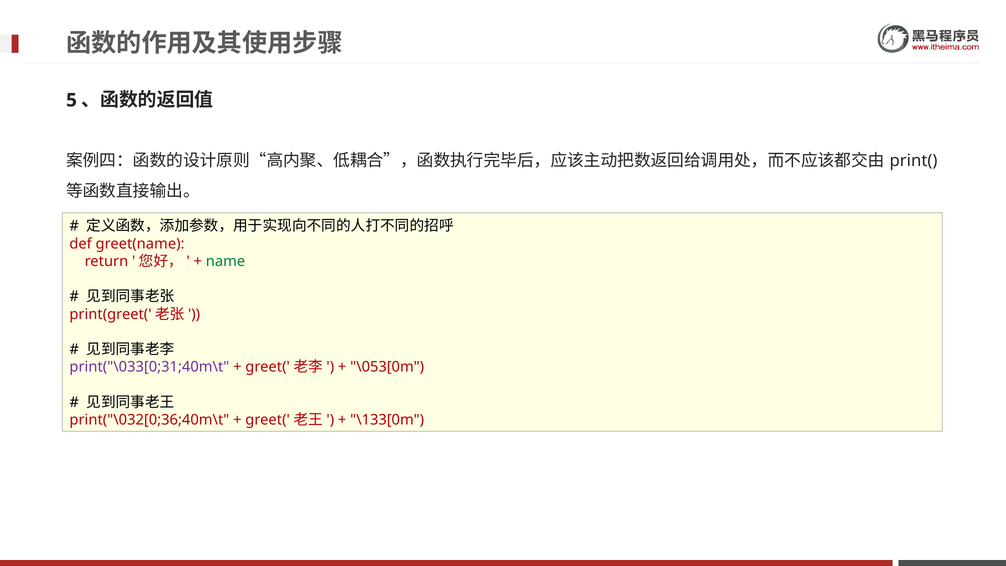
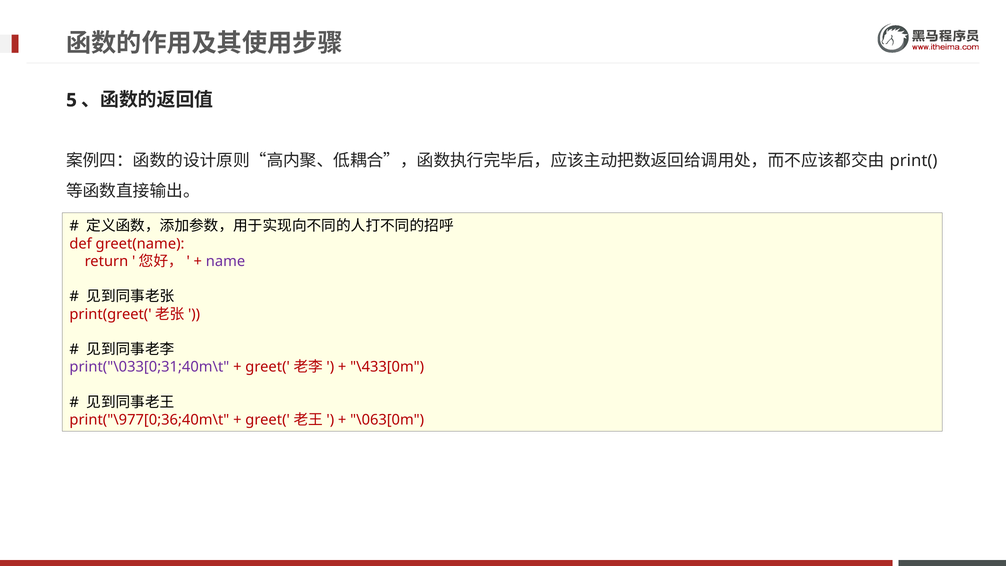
name colour: green -> purple
\053[0m: \053[0m -> \433[0m
print("\032[0;36;40m\t: print("\032[0;36;40m\t -> print("\977[0;36;40m\t
\133[0m: \133[0m -> \063[0m
